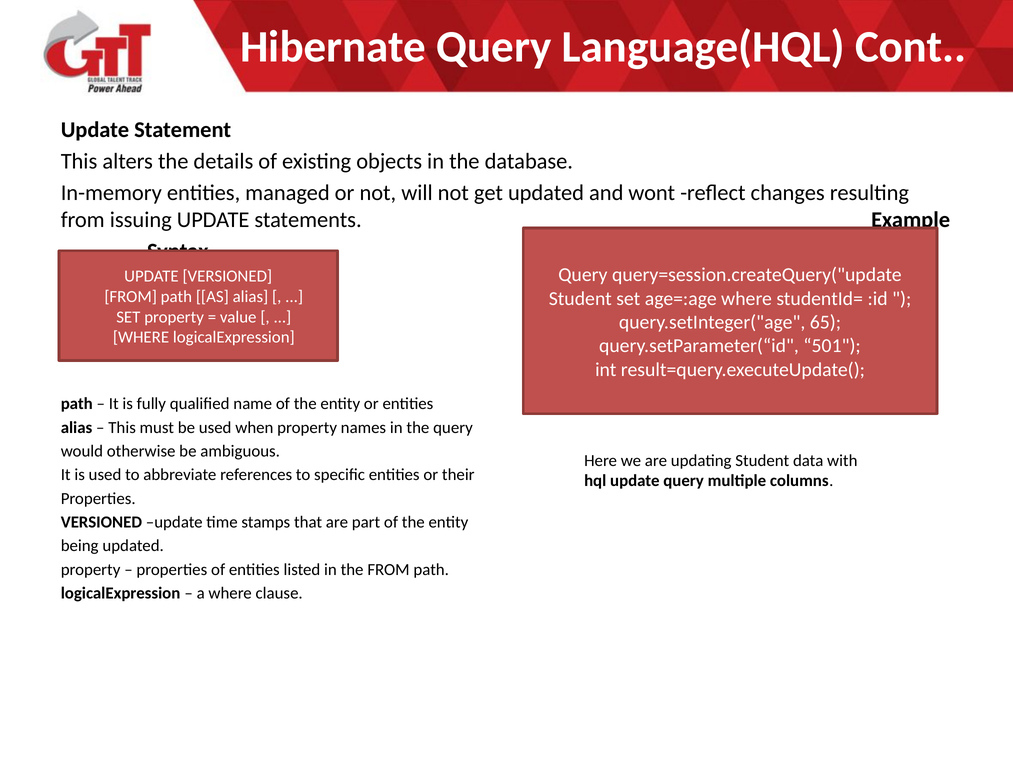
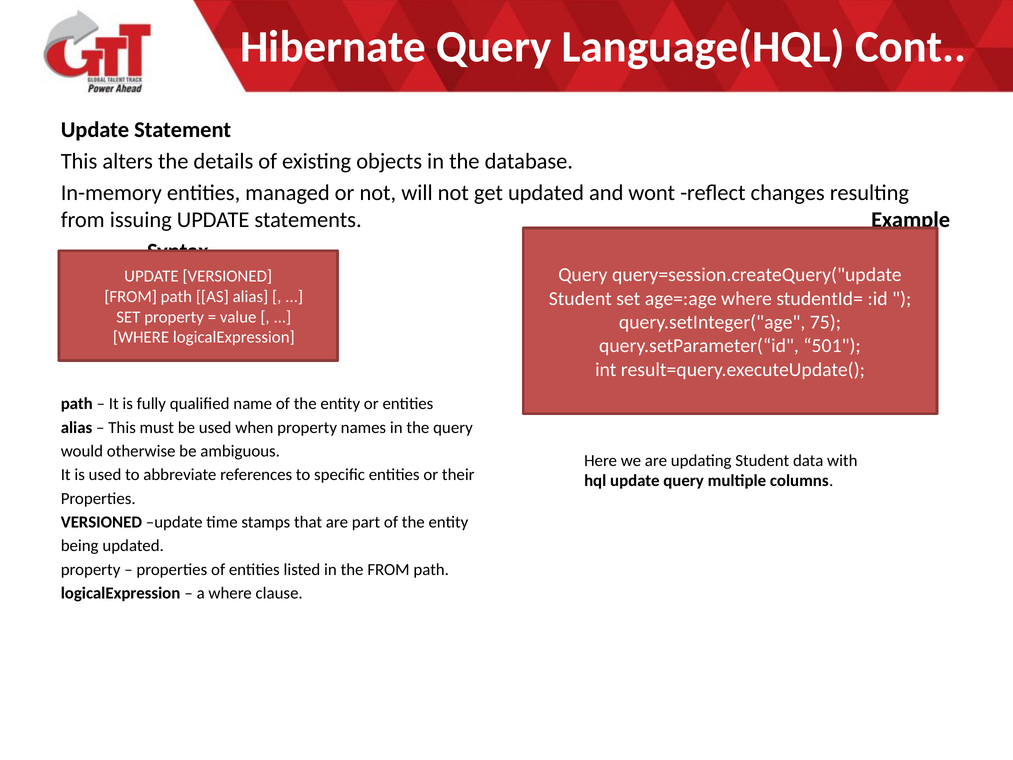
65: 65 -> 75
